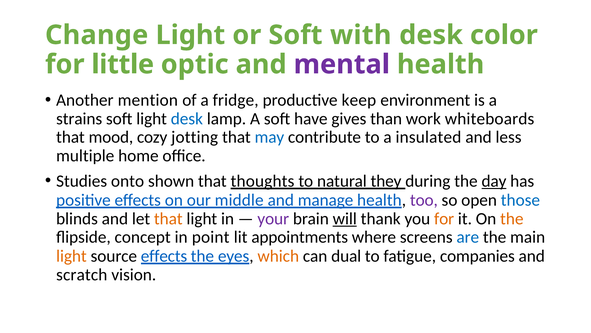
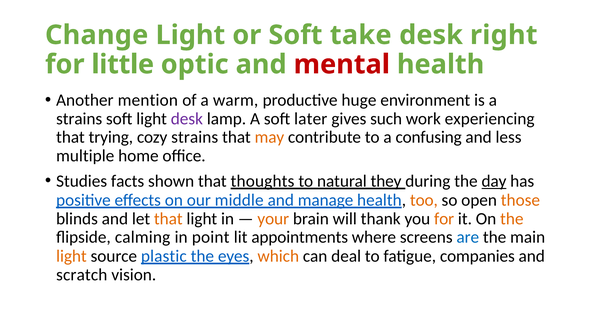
with: with -> take
color: color -> right
mental colour: purple -> red
fridge: fridge -> warm
keep: keep -> huge
desk at (187, 118) colour: blue -> purple
have: have -> later
than: than -> such
whiteboards: whiteboards -> experiencing
mood: mood -> trying
cozy jotting: jotting -> strains
may colour: blue -> orange
insulated: insulated -> confusing
onto: onto -> facts
too colour: purple -> orange
those colour: blue -> orange
your colour: purple -> orange
will underline: present -> none
concept: concept -> calming
source effects: effects -> plastic
dual: dual -> deal
